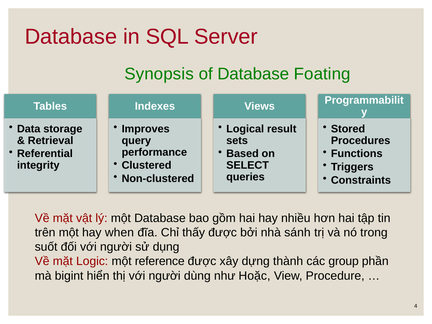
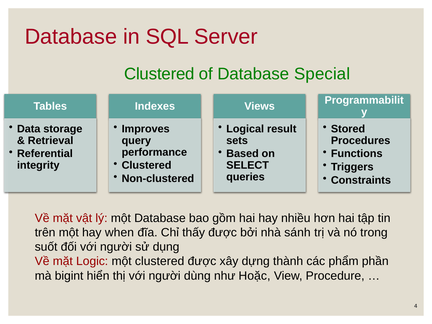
Synopsis at (159, 74): Synopsis -> Clustered
Foating: Foating -> Special
một reference: reference -> clustered
group: group -> phẩm
